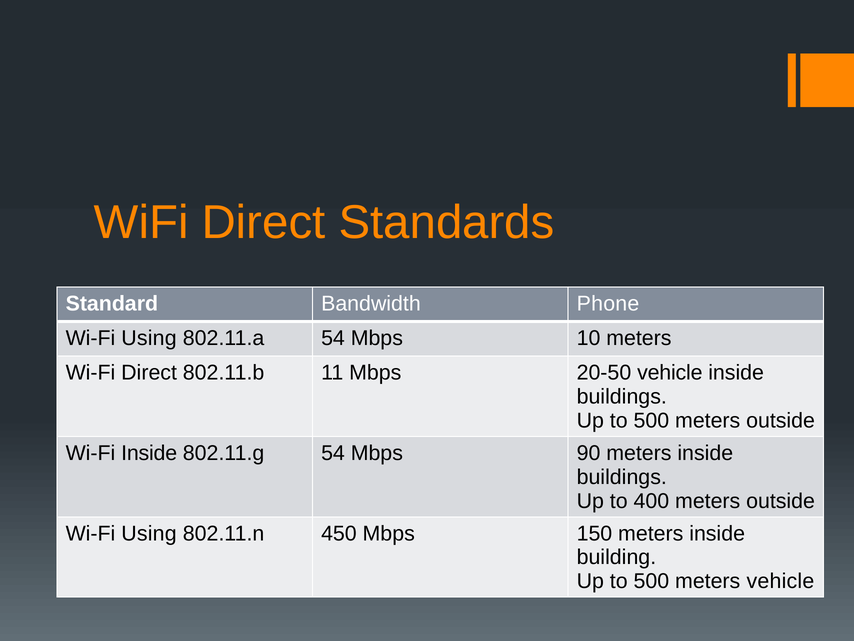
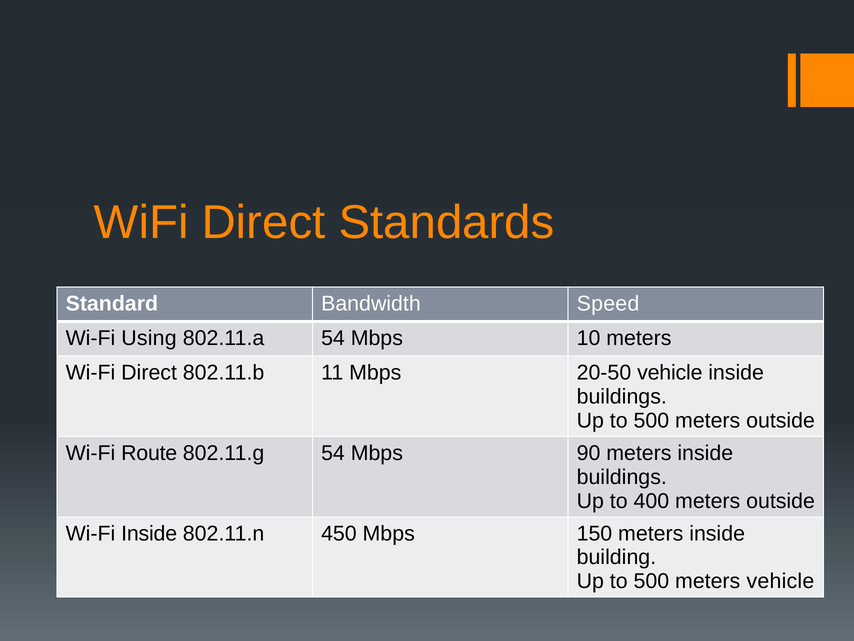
Phone: Phone -> Speed
Wi-Fi Inside: Inside -> Route
Using at (149, 533): Using -> Inside
